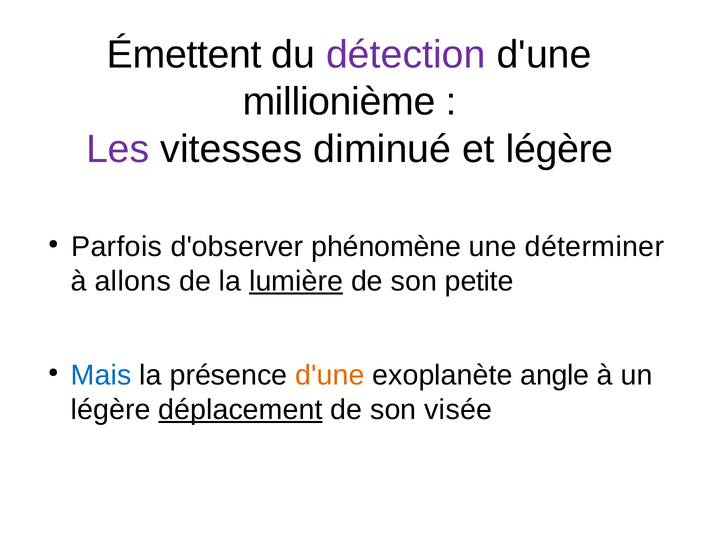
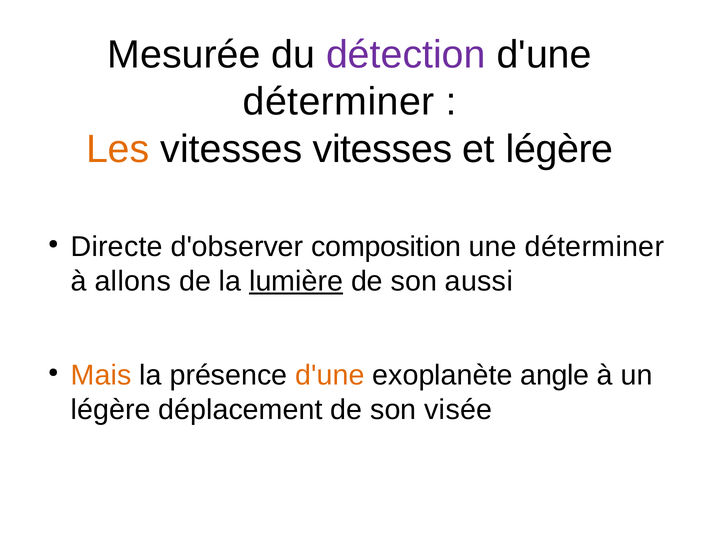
Émettent: Émettent -> Mesurée
millionième at (339, 102): millionième -> déterminer
Les colour: purple -> orange
vitesses diminué: diminué -> vitesses
Parfois: Parfois -> Directe
phénomène: phénomène -> composition
petite: petite -> aussi
Mais colour: blue -> orange
déplacement underline: present -> none
